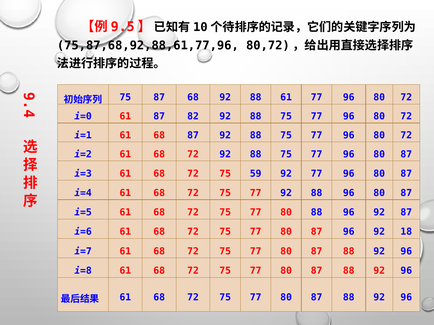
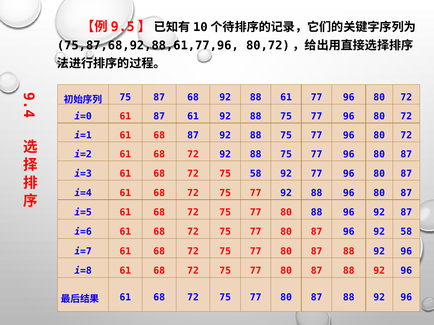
87 82: 82 -> 61
75 59: 59 -> 58
92 18: 18 -> 58
